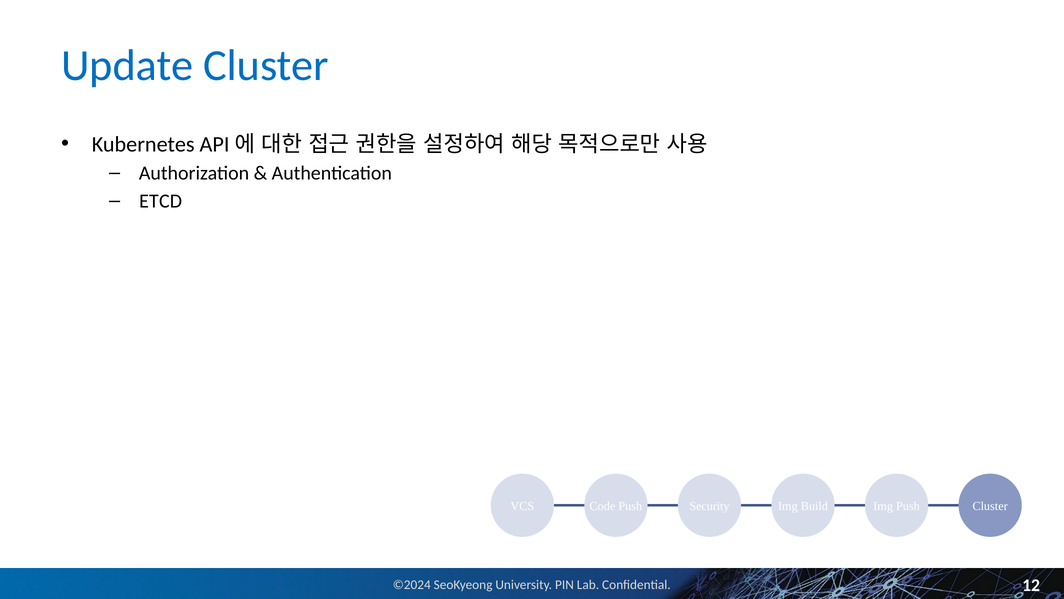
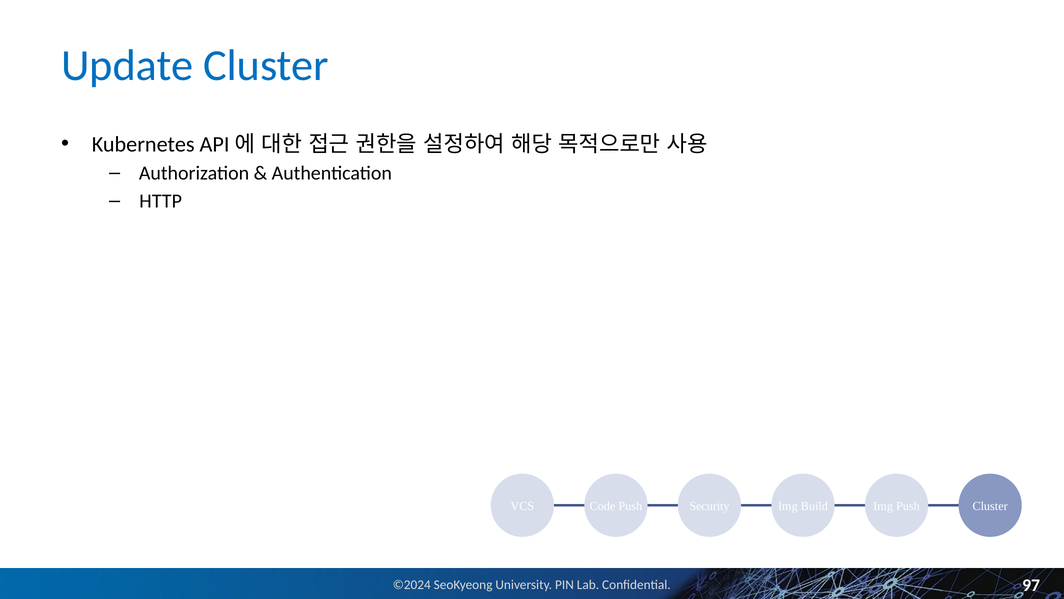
ETCD: ETCD -> HTTP
12: 12 -> 97
